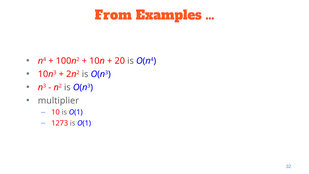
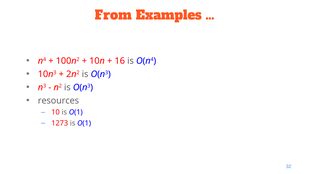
20: 20 -> 16
multiplier: multiplier -> resources
